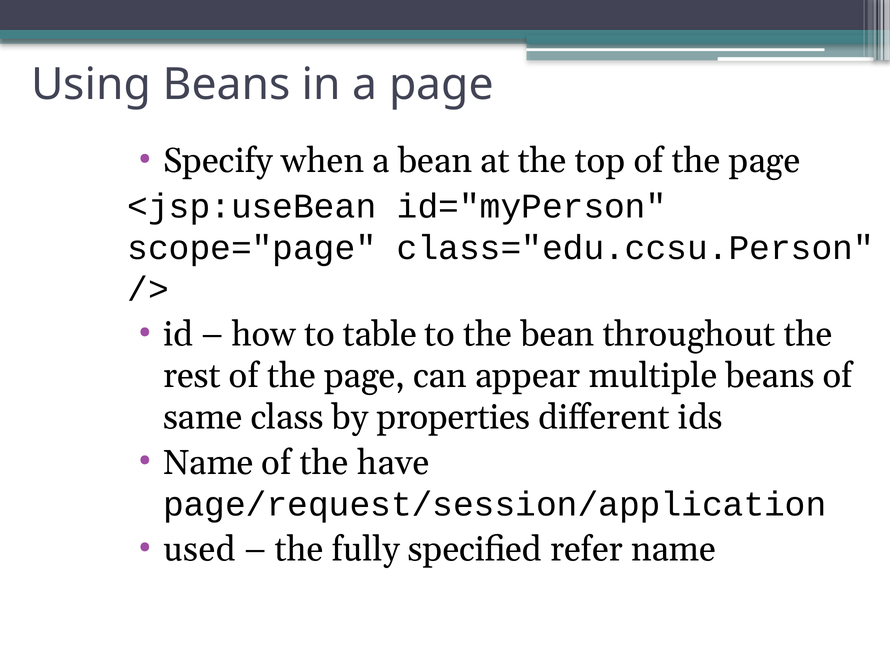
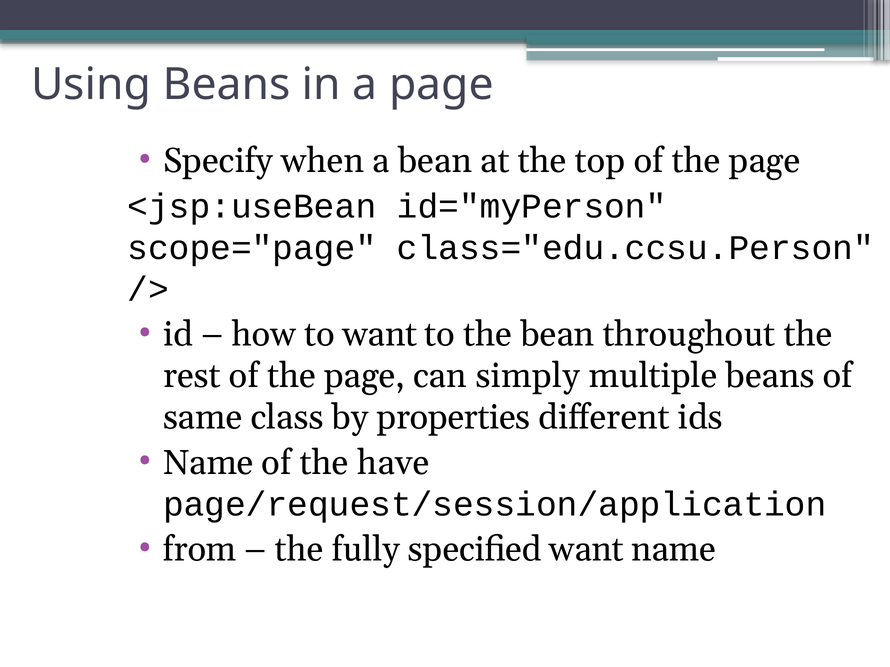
to table: table -> want
appear: appear -> simply
used: used -> from
specified refer: refer -> want
